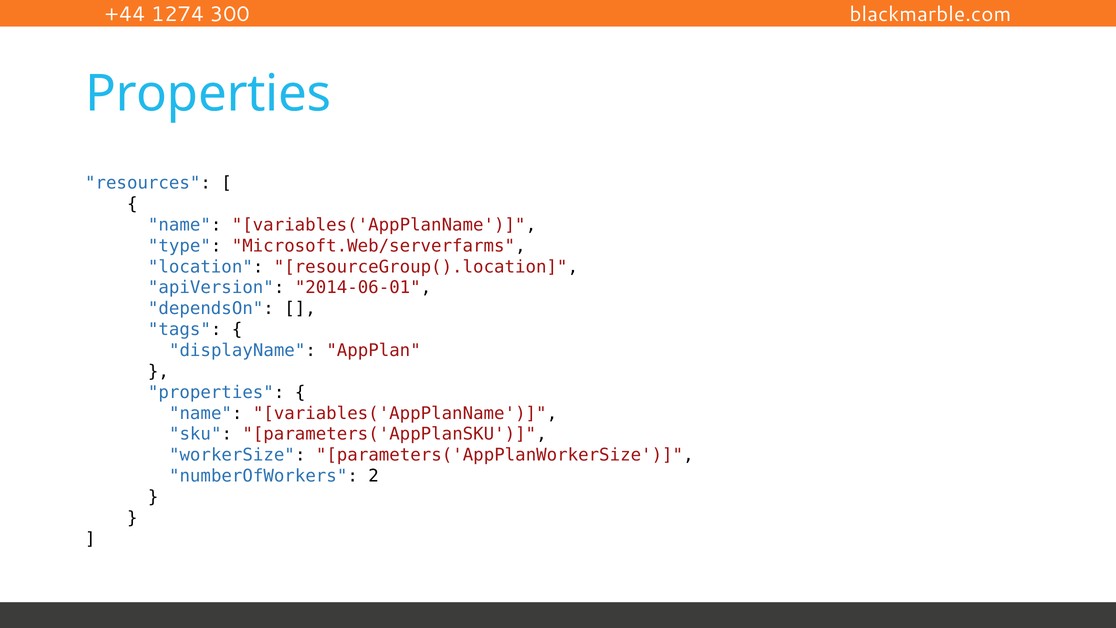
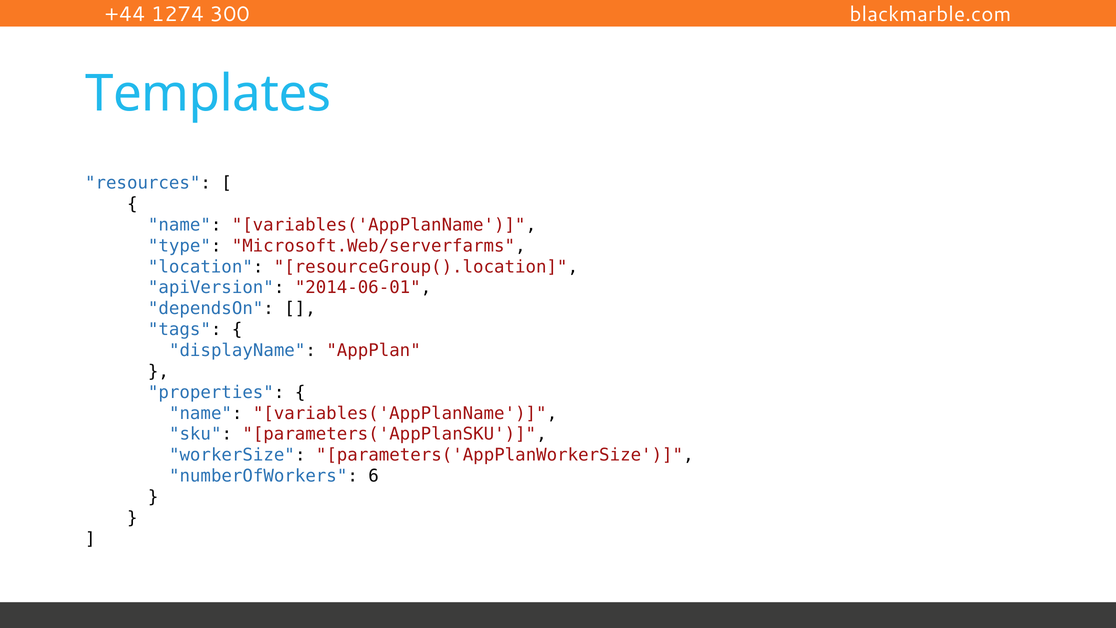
Properties at (208, 94): Properties -> Templates
2: 2 -> 6
